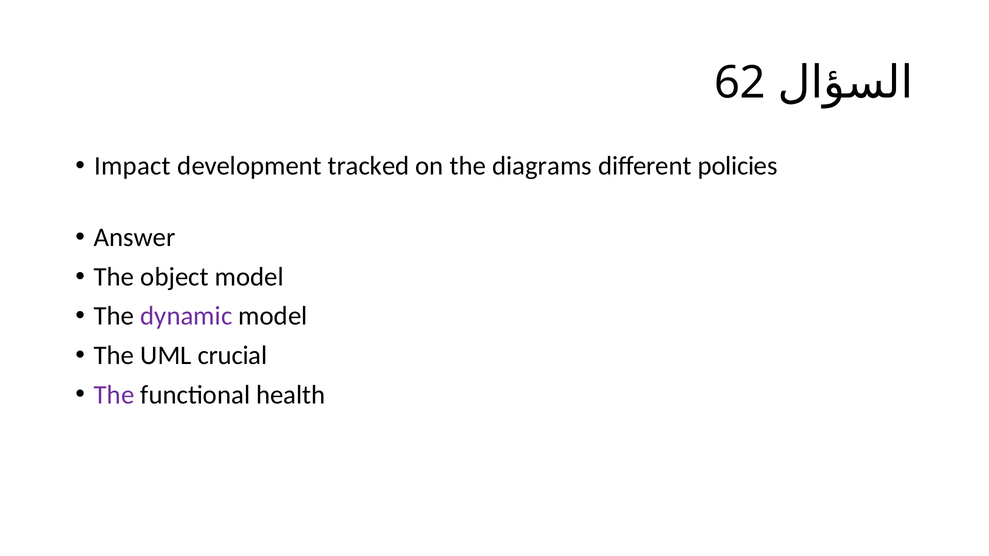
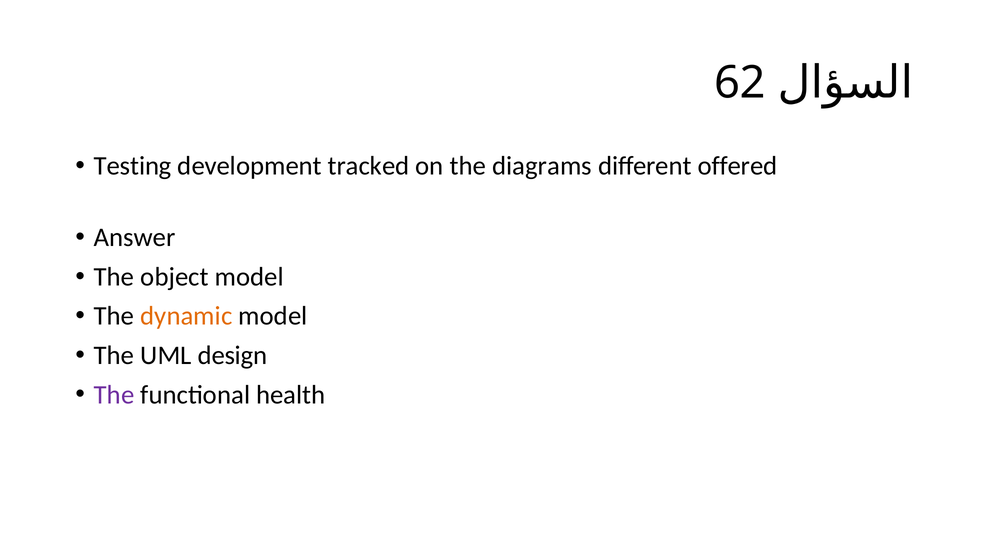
Impact: Impact -> Testing
policies: policies -> offered
dynamic colour: purple -> orange
crucial: crucial -> design
